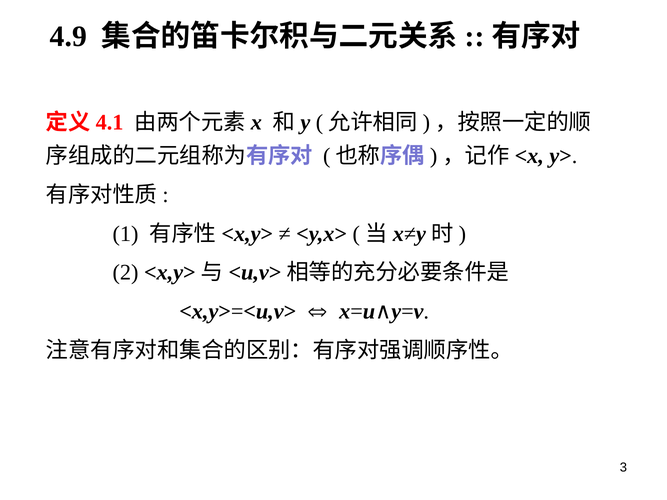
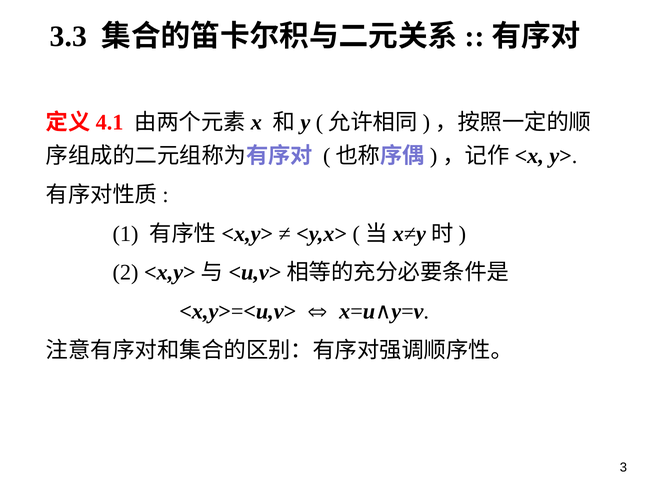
4.9: 4.9 -> 3.3
